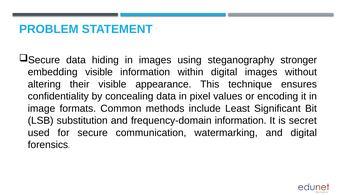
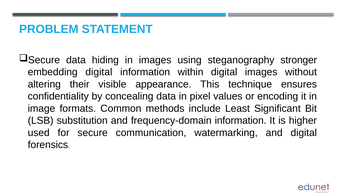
embedding visible: visible -> digital
secret: secret -> higher
